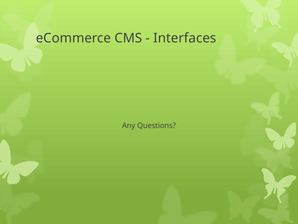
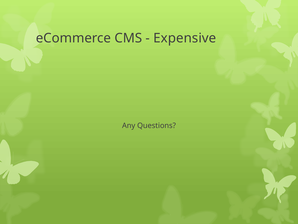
Interfaces: Interfaces -> Expensive
